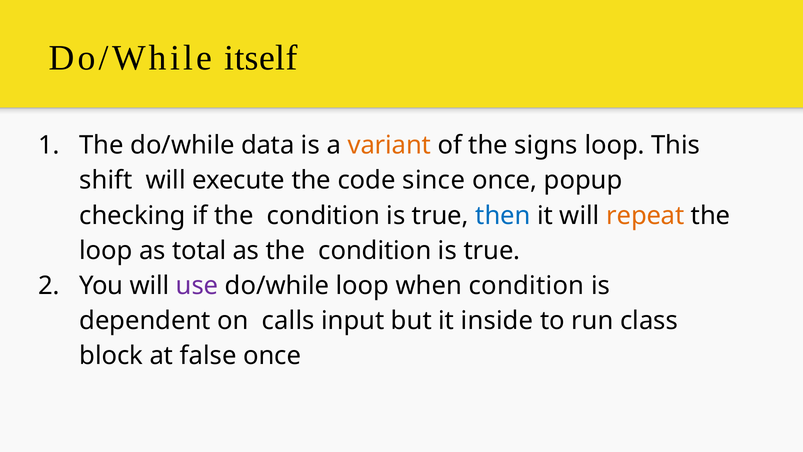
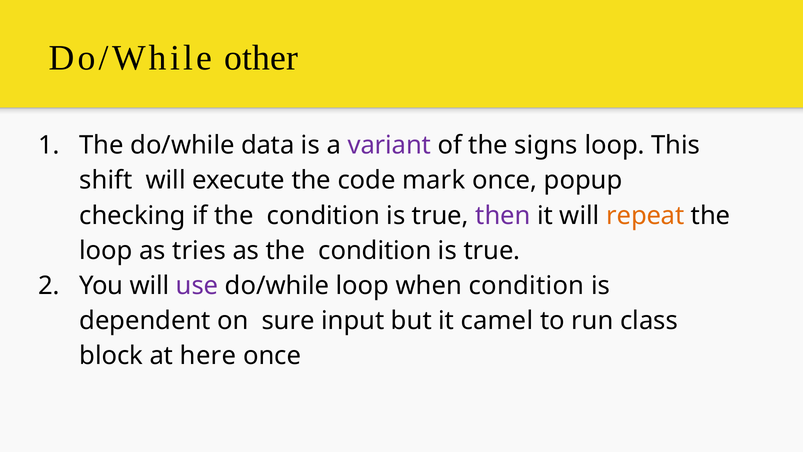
itself: itself -> other
variant colour: orange -> purple
since: since -> mark
then colour: blue -> purple
total: total -> tries
calls: calls -> sure
inside: inside -> camel
false: false -> here
